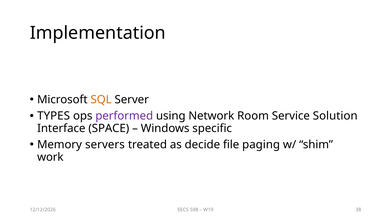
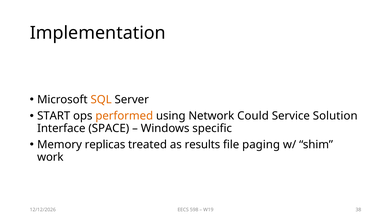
TYPES: TYPES -> START
performed colour: purple -> orange
Room: Room -> Could
servers: servers -> replicas
decide: decide -> results
